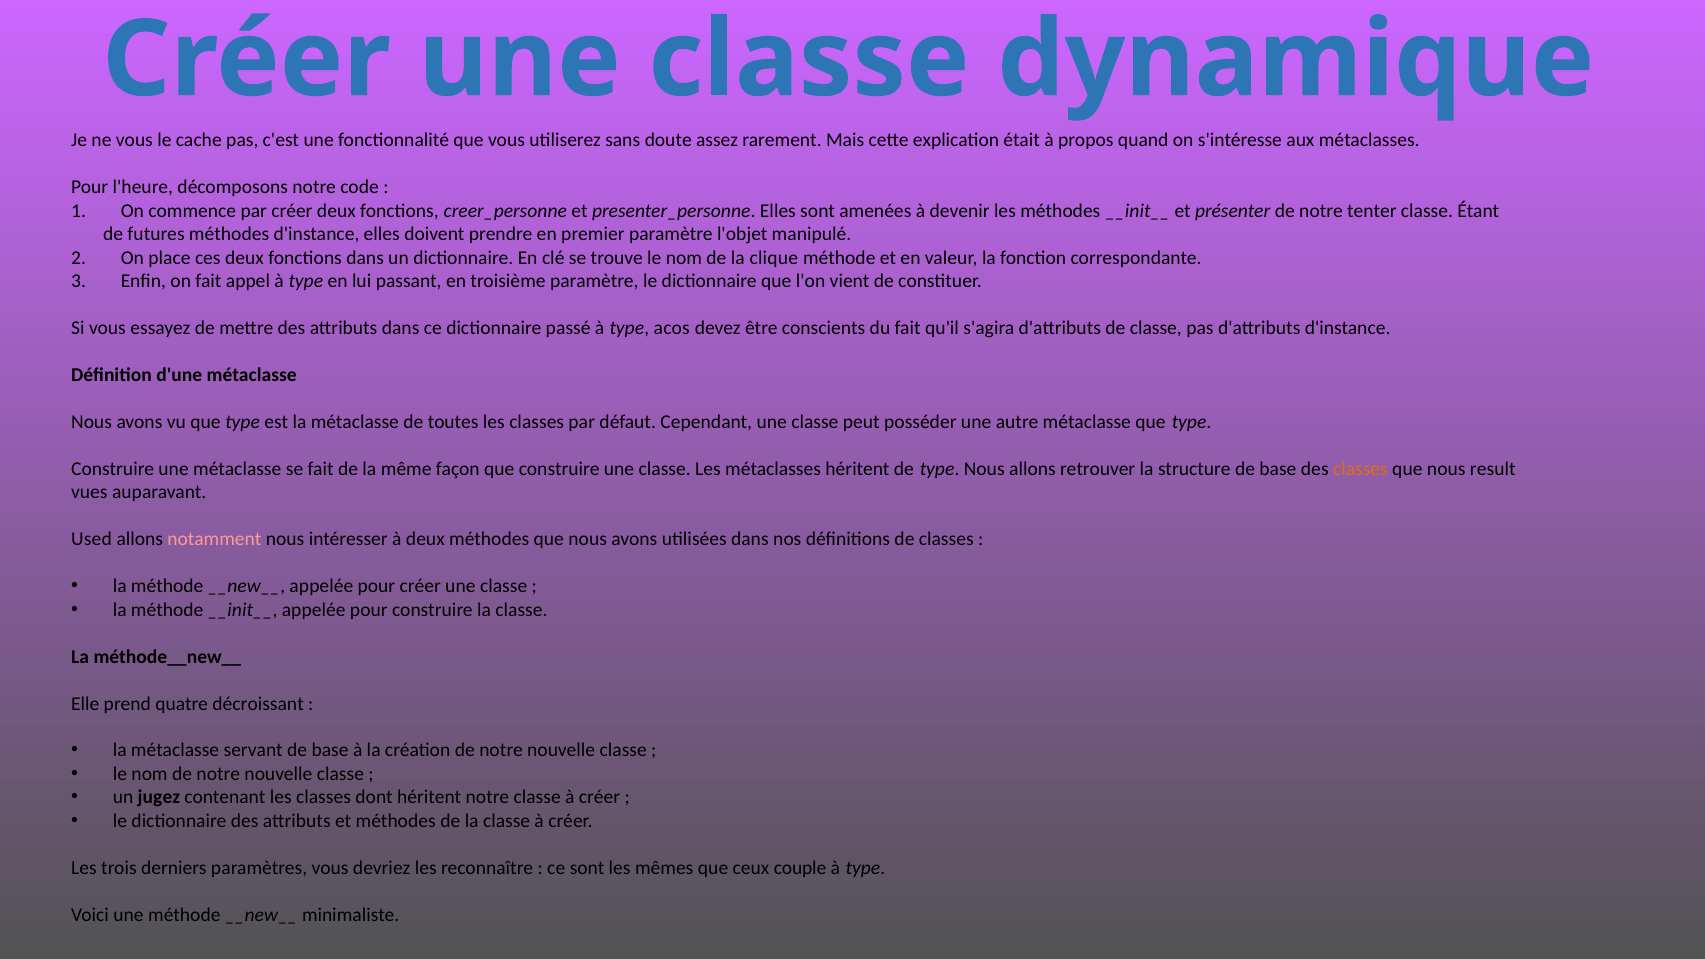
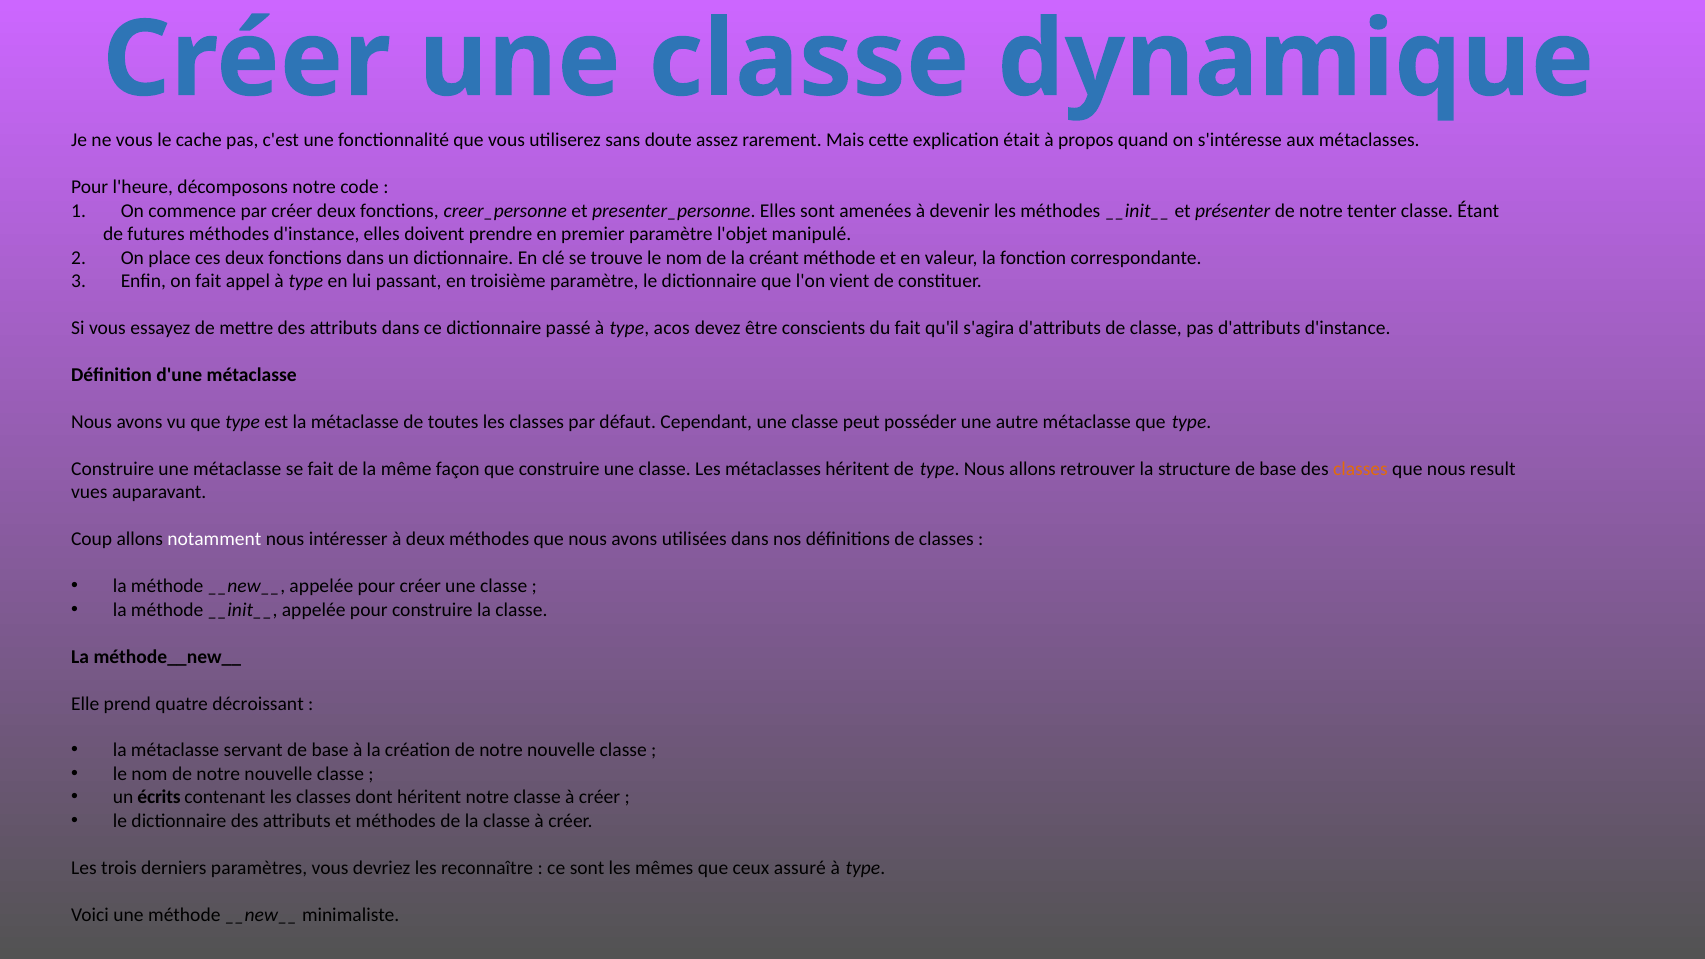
clique: clique -> créant
Used: Used -> Coup
notamment colour: pink -> white
jugez: jugez -> écrits
couple: couple -> assuré
